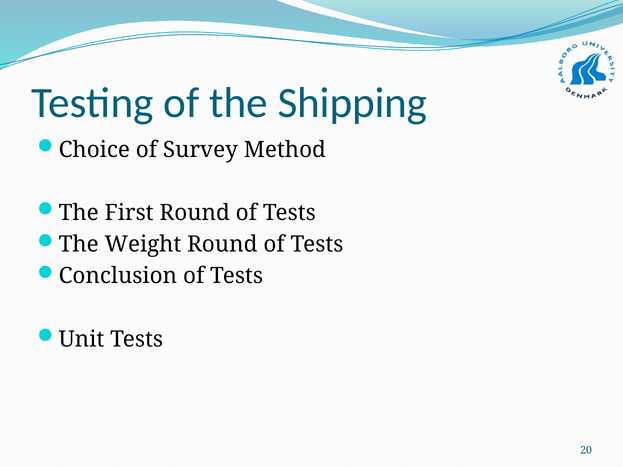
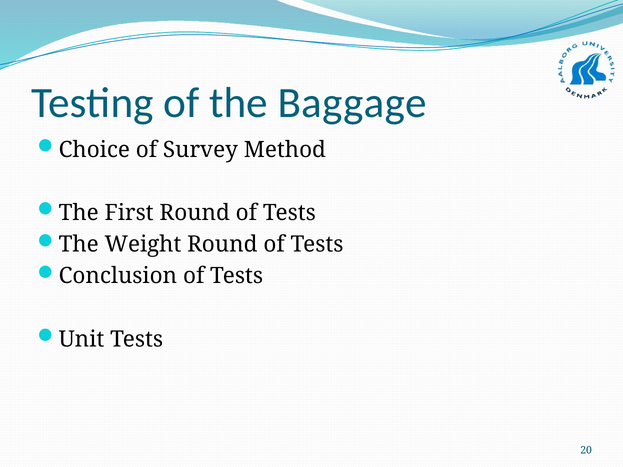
Shipping: Shipping -> Baggage
